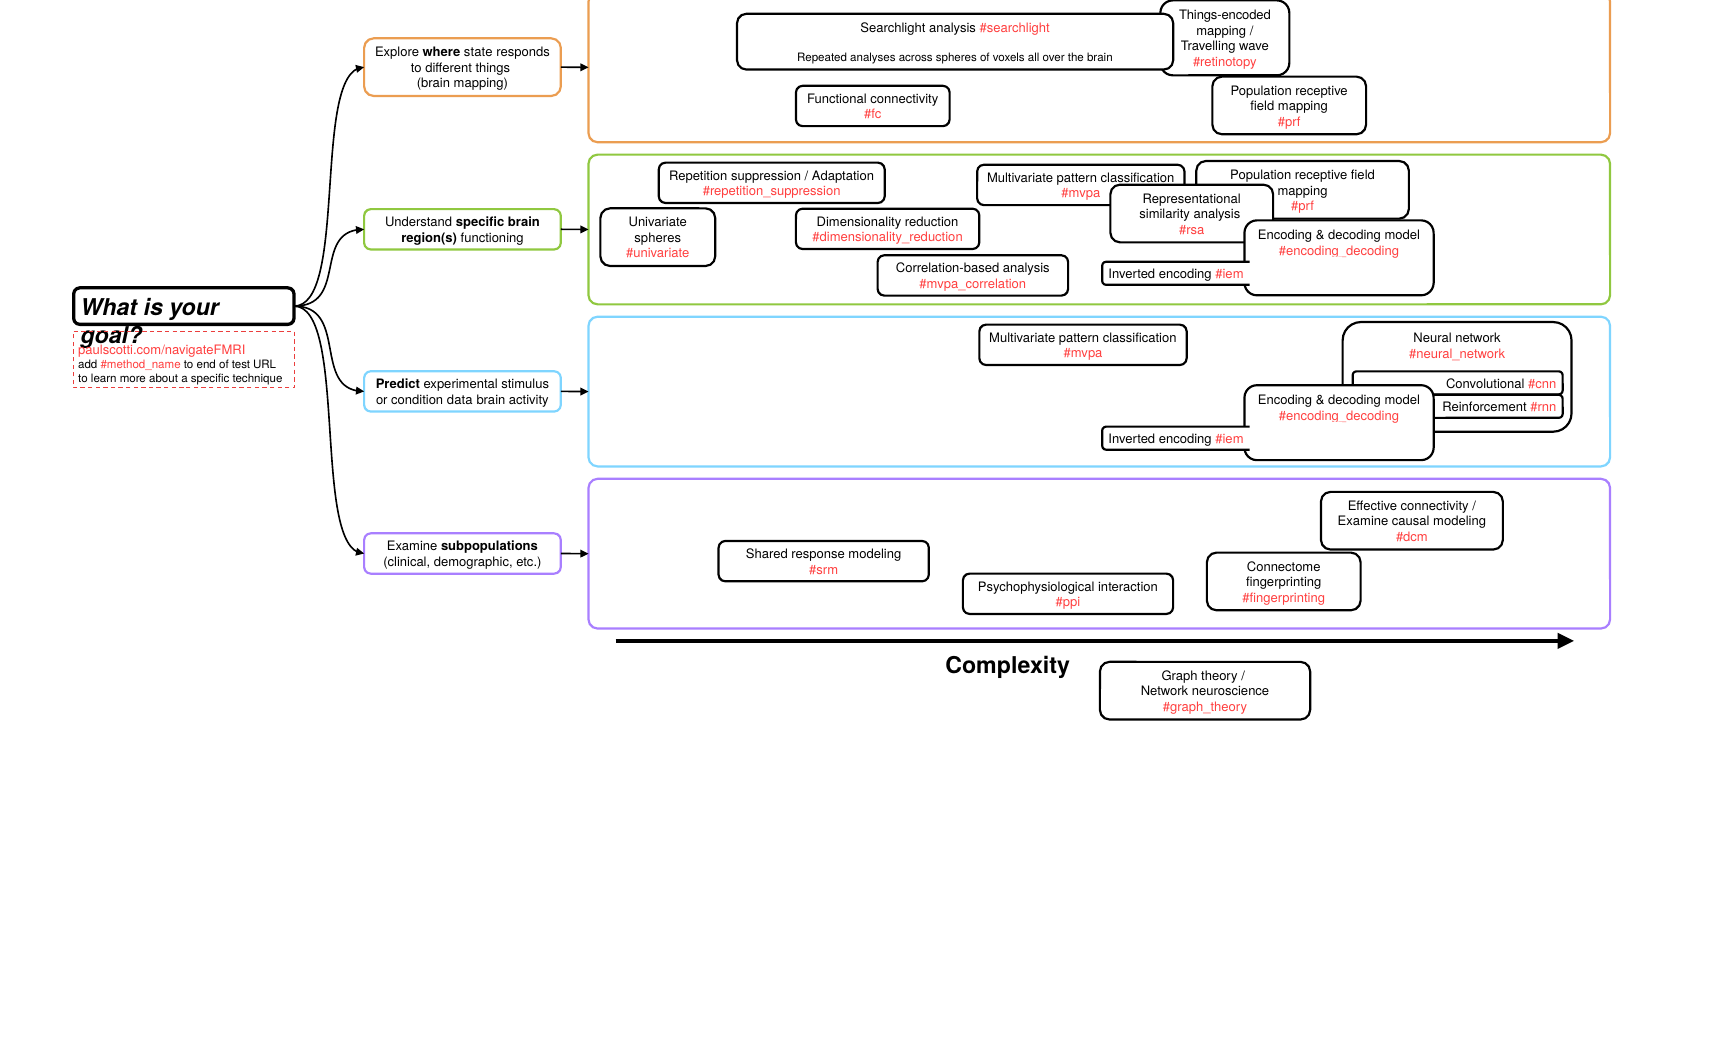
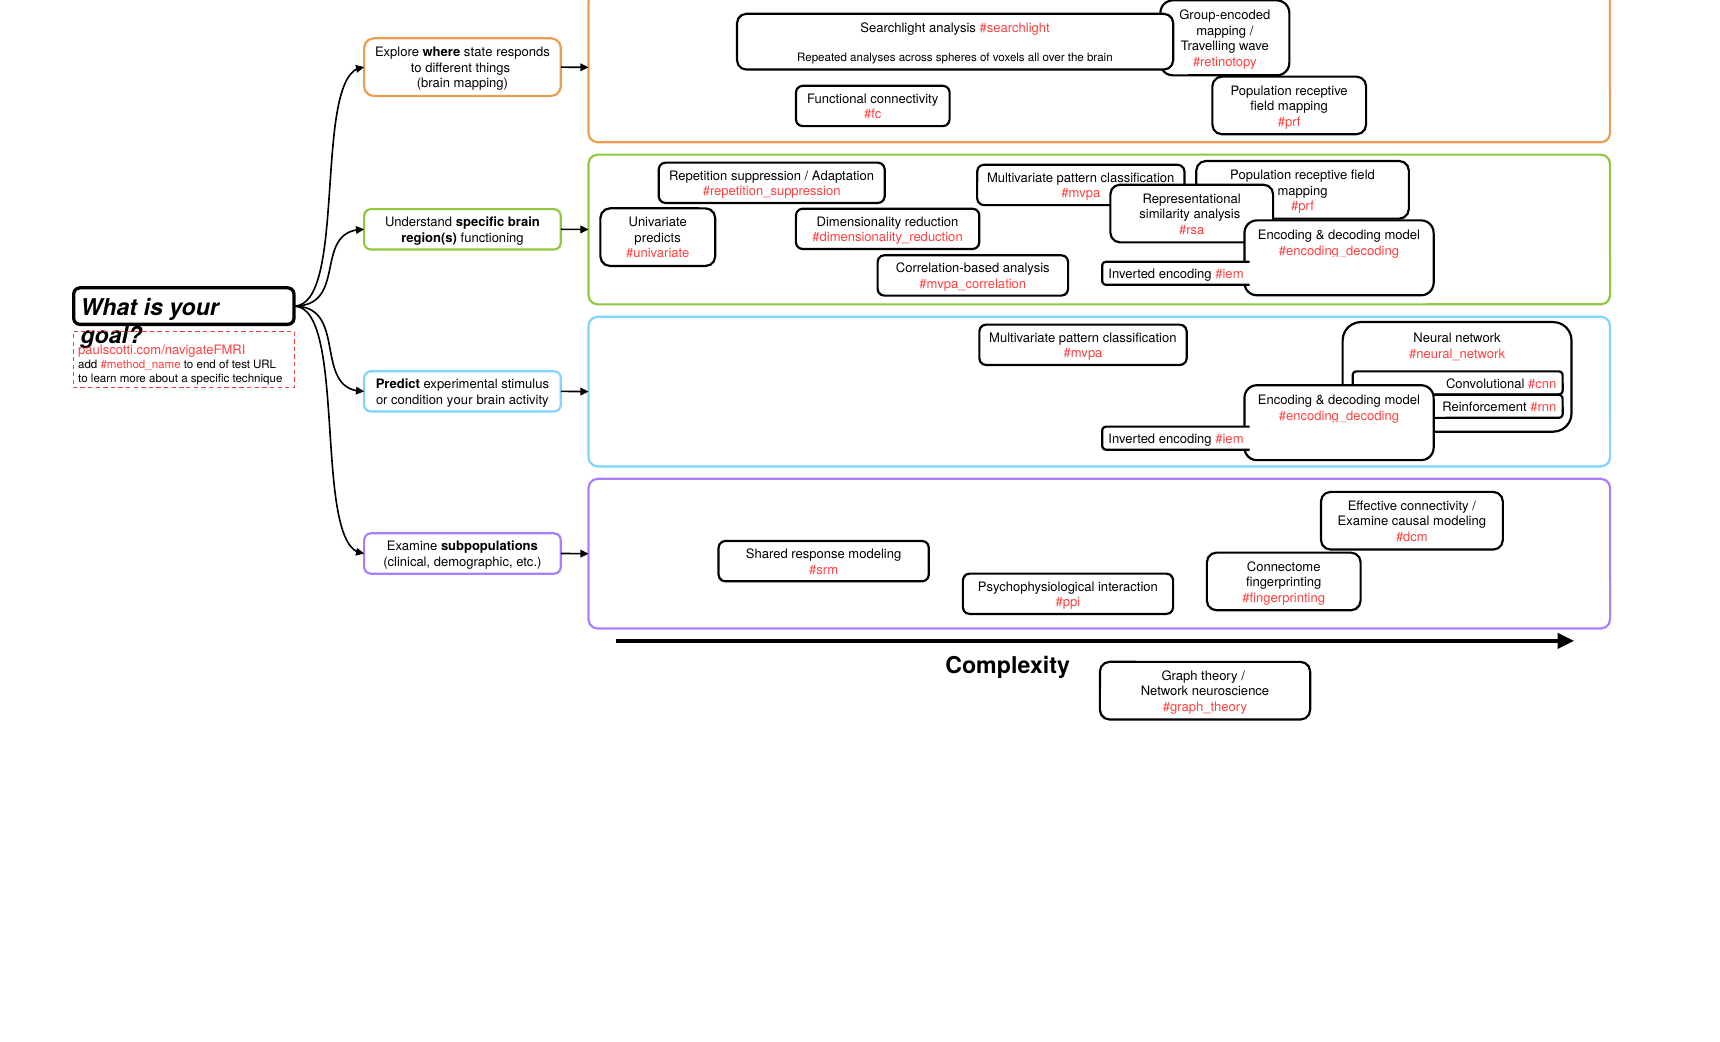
Things-encoded: Things-encoded -> Group-encoded
spheres at (658, 238): spheres -> predicts
condition data: data -> your
